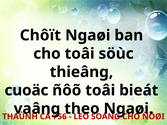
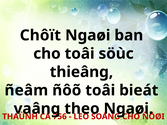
cuoäc: cuoäc -> ñeâm
